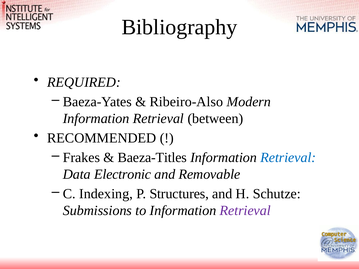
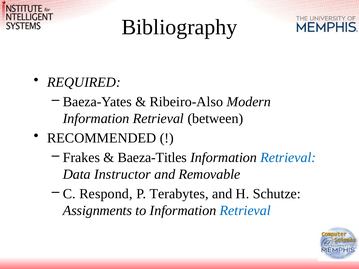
Electronic: Electronic -> Instructor
Indexing: Indexing -> Respond
Structures: Structures -> Terabytes
Submissions: Submissions -> Assignments
Retrieval at (245, 211) colour: purple -> blue
